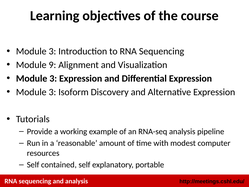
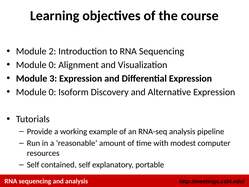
3 at (52, 51): 3 -> 2
9 at (52, 65): 9 -> 0
3 at (52, 92): 3 -> 0
